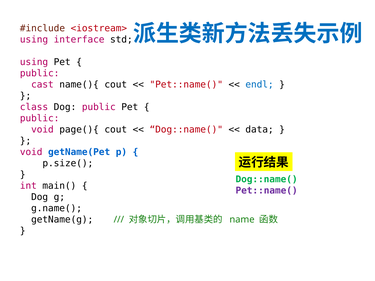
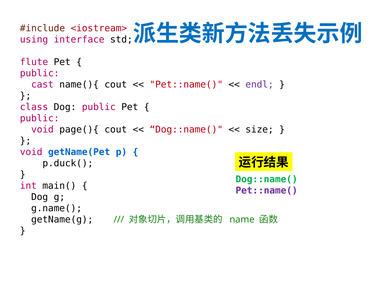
using at (34, 62): using -> flute
endl colour: blue -> purple
data: data -> size
p.size(: p.size( -> p.duck(
